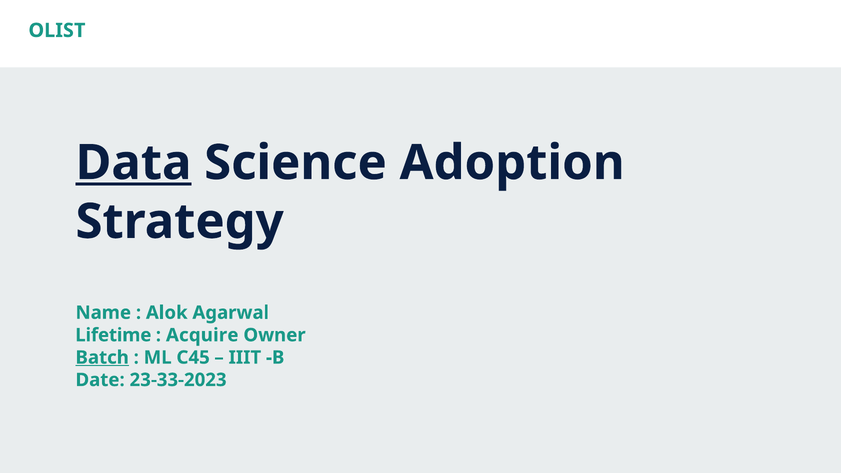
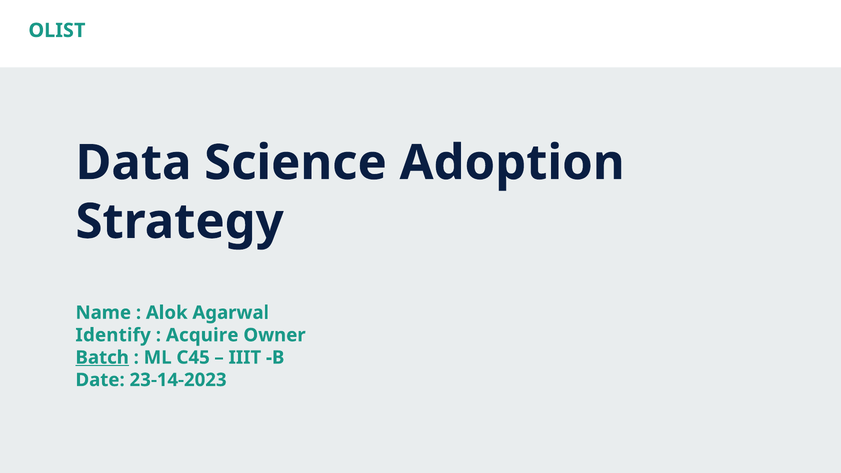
Data underline: present -> none
Lifetime: Lifetime -> Identify
23-33-2023: 23-33-2023 -> 23-14-2023
